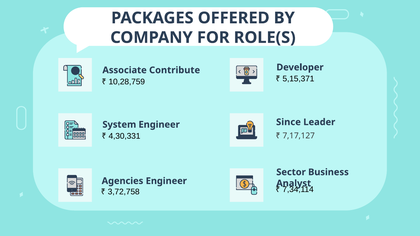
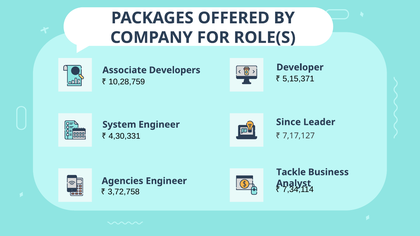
Contribute: Contribute -> Developers
Sector: Sector -> Tackle
